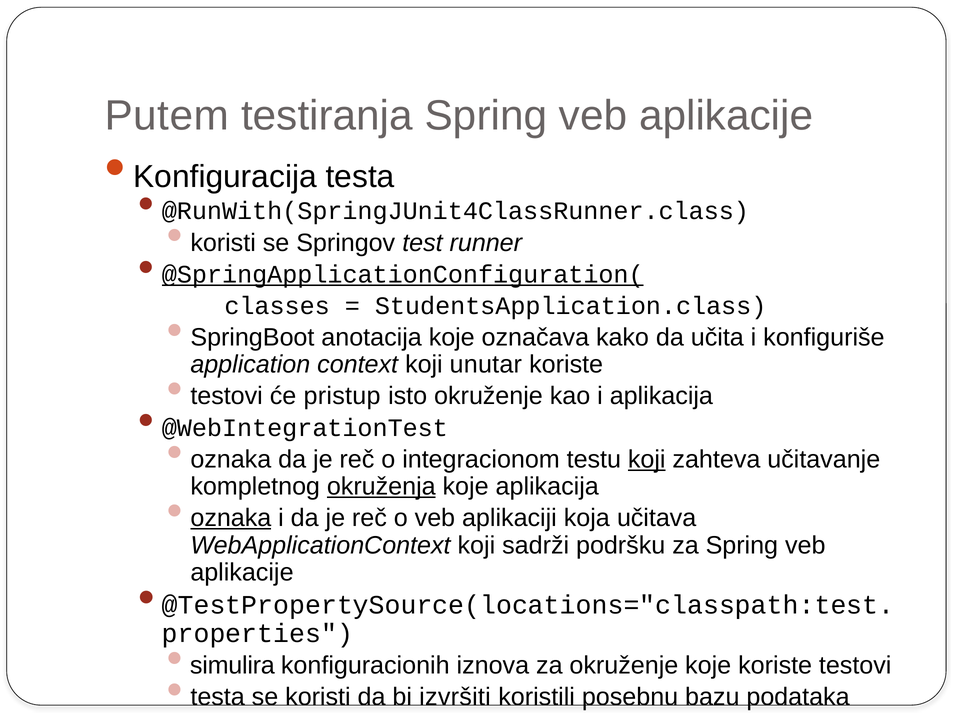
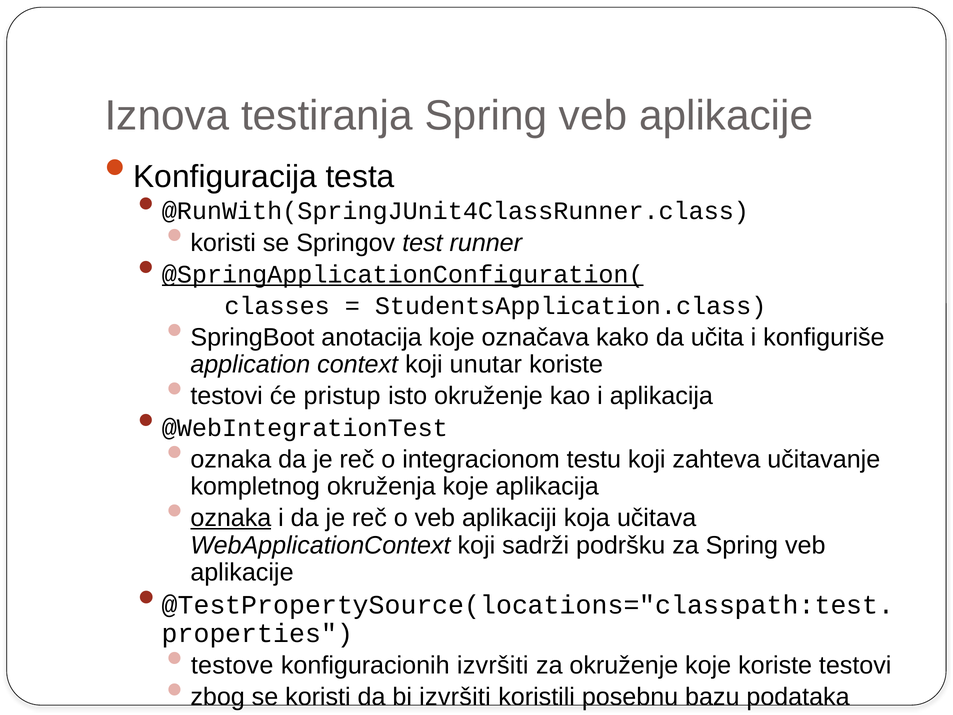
Putem: Putem -> Iznova
koji at (647, 459) underline: present -> none
okruženja underline: present -> none
simulira: simulira -> testove
konfiguracionih iznova: iznova -> izvršiti
testa at (218, 697): testa -> zbog
